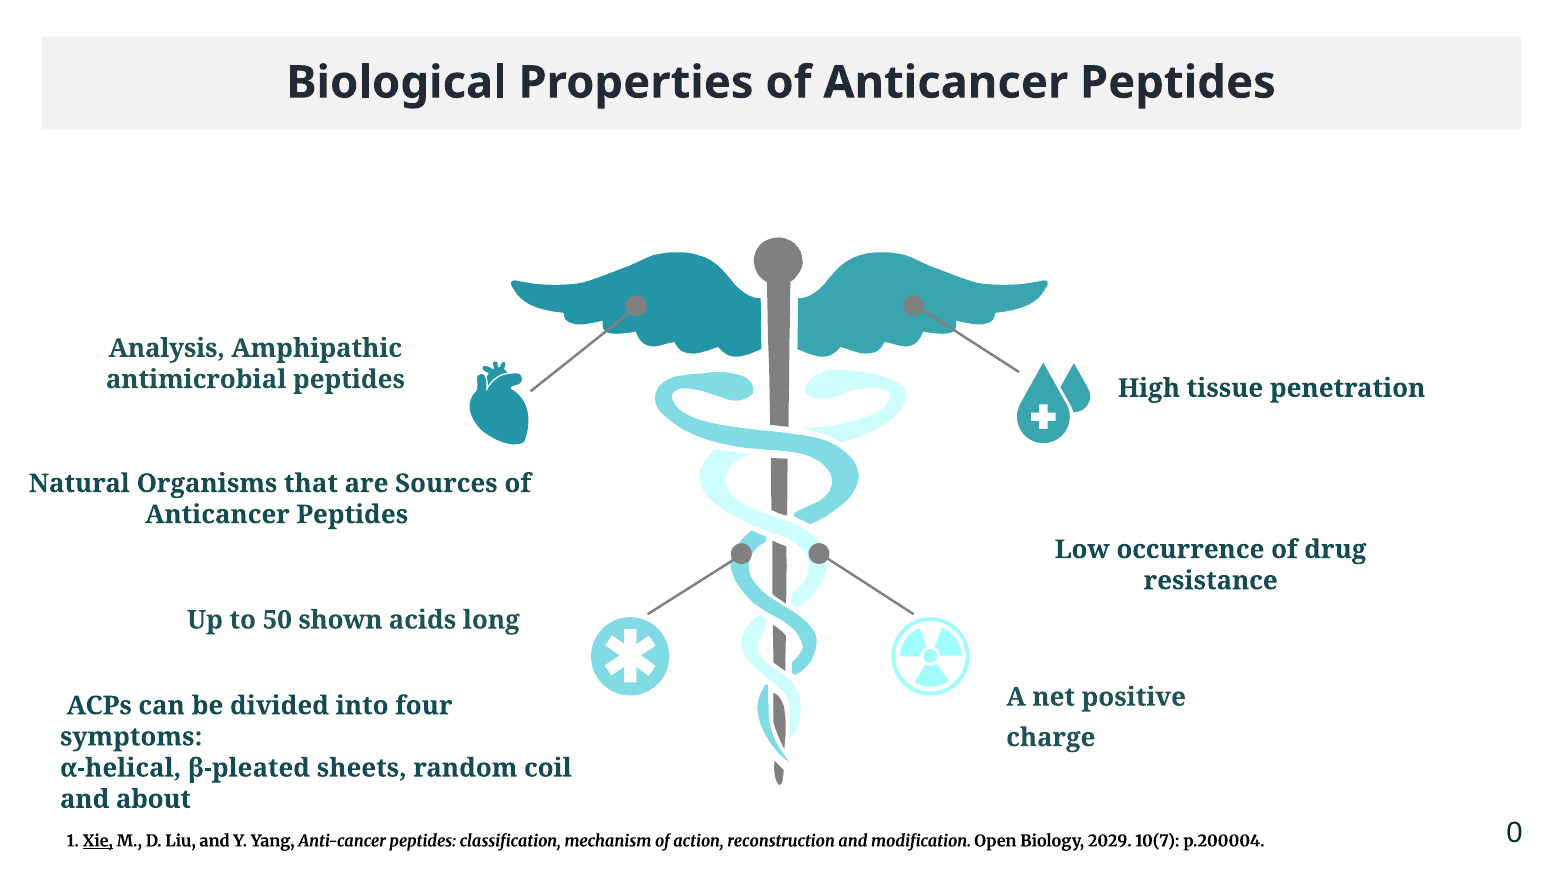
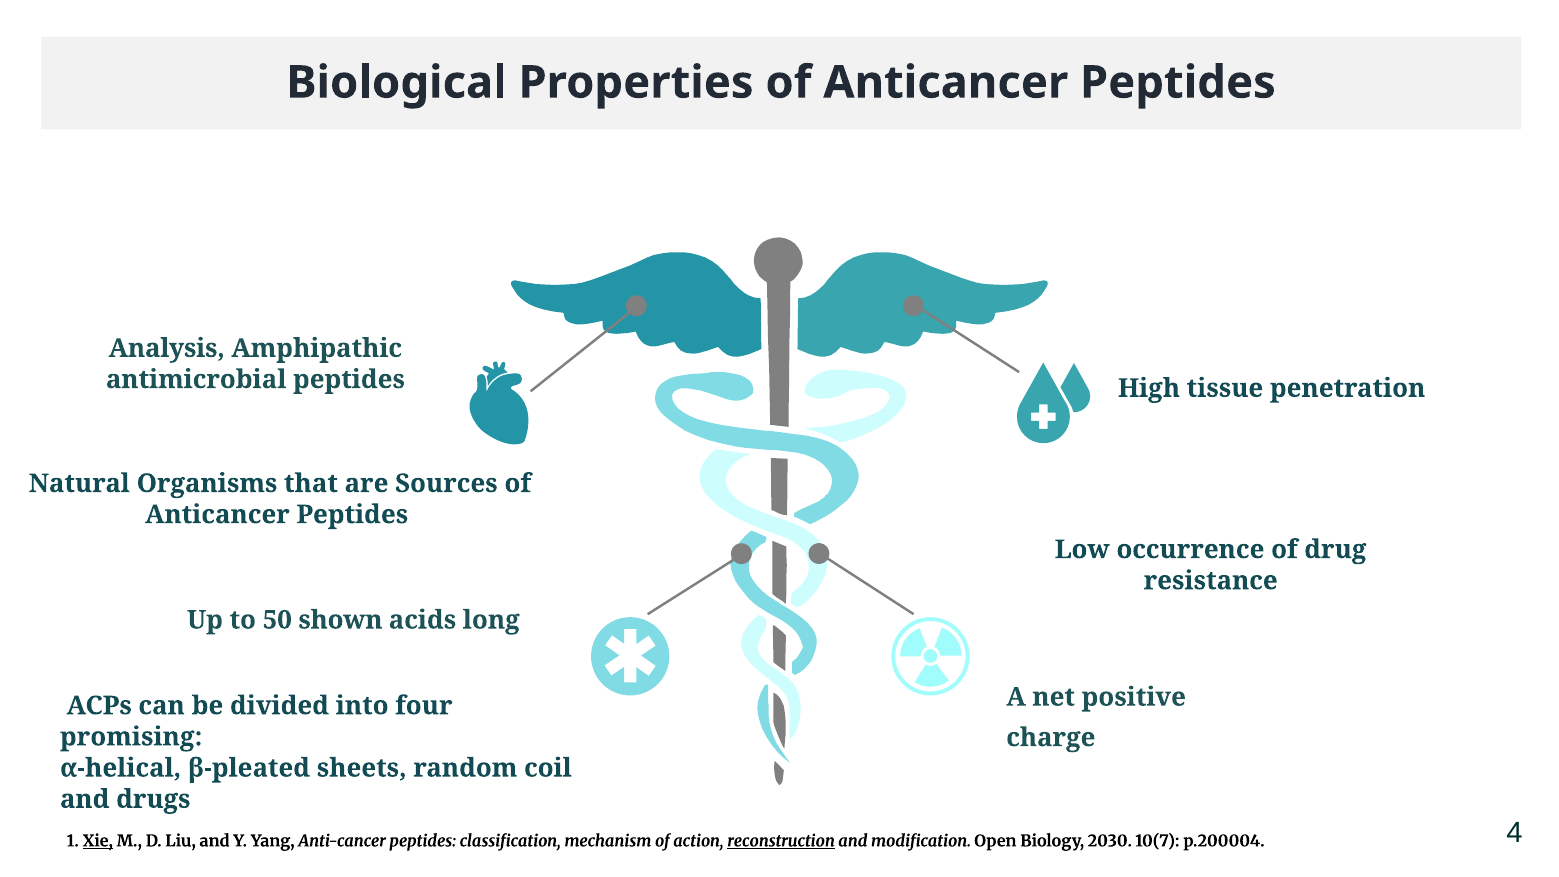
symptoms: symptoms -> promising
about: about -> drugs
reconstruction underline: none -> present
2029: 2029 -> 2030
0: 0 -> 4
